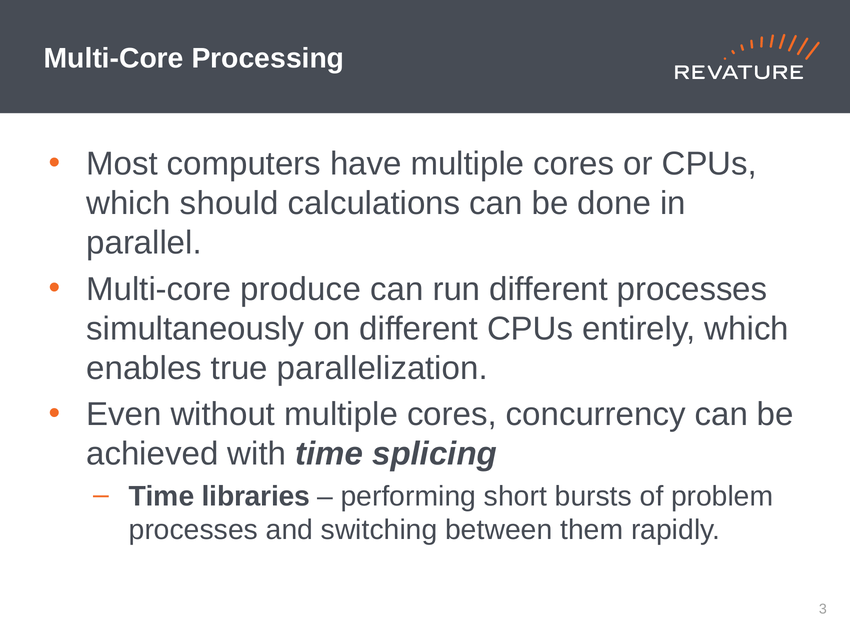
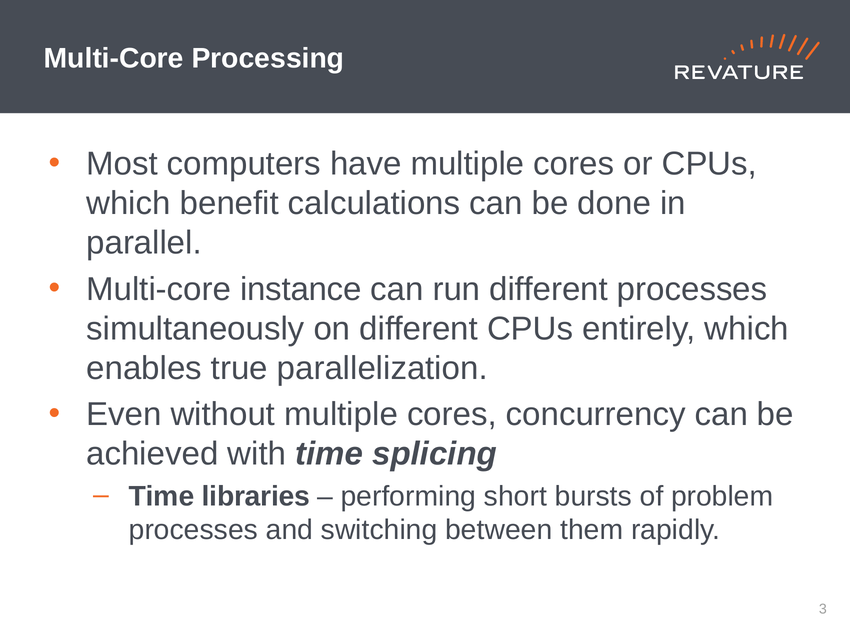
should: should -> benefit
produce: produce -> instance
